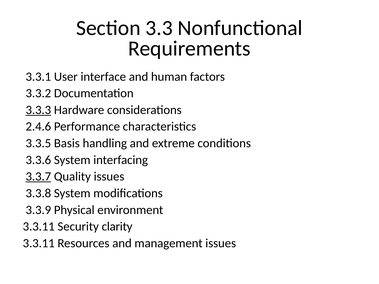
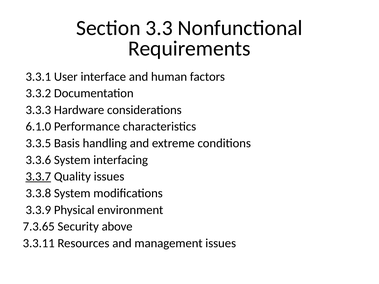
3.3.3 underline: present -> none
2.4.6: 2.4.6 -> 6.1.0
3.3.11 at (39, 227): 3.3.11 -> 7.3.65
clarity: clarity -> above
